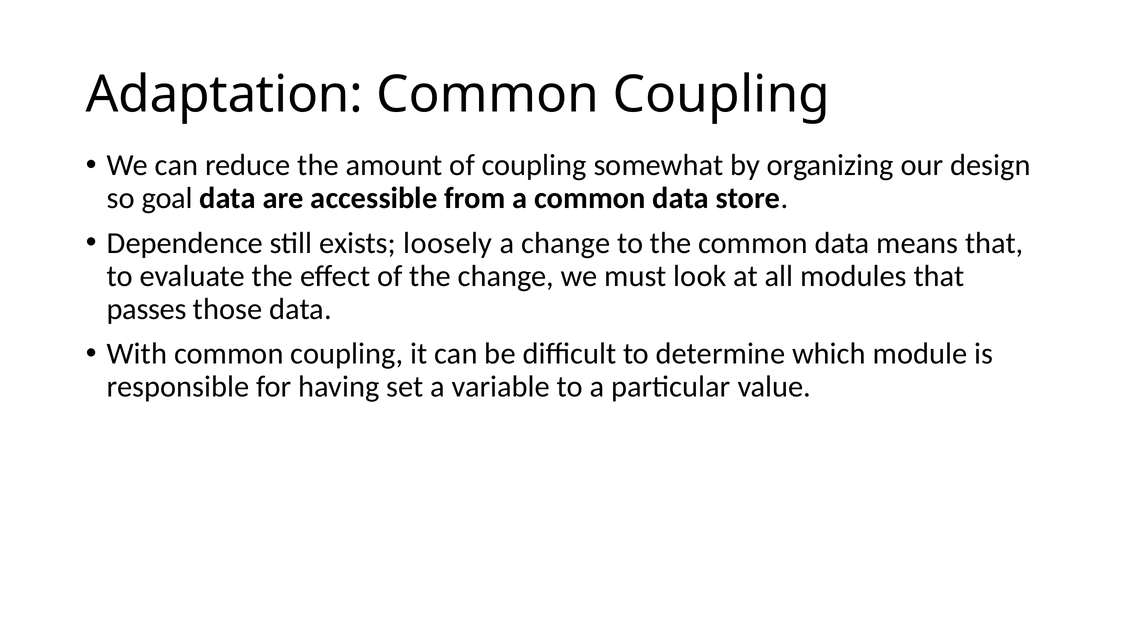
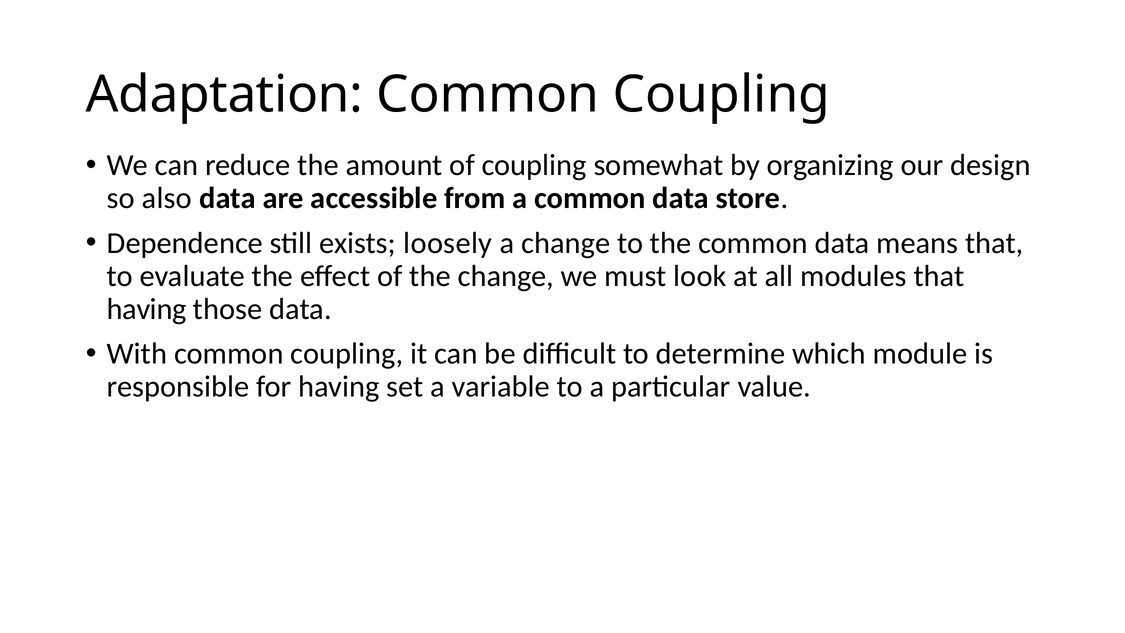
goal: goal -> also
passes at (147, 309): passes -> having
